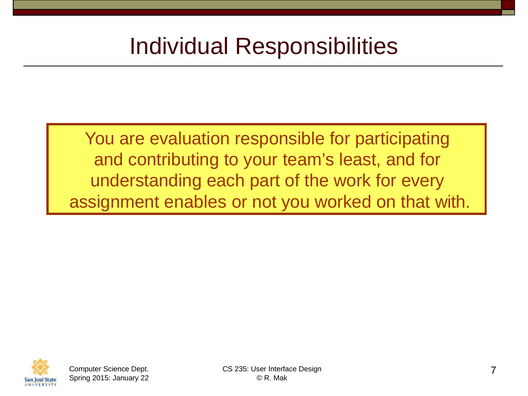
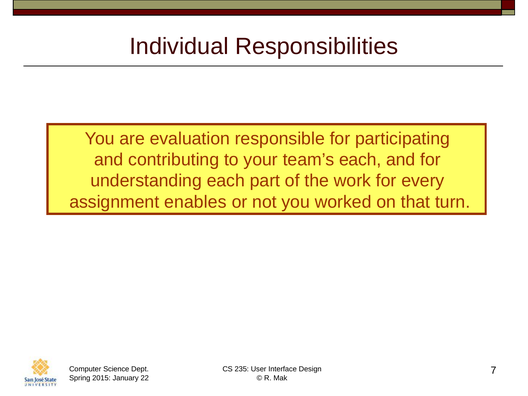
team’s least: least -> each
with: with -> turn
